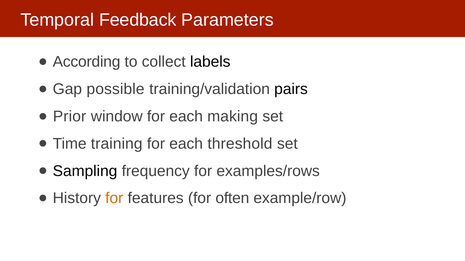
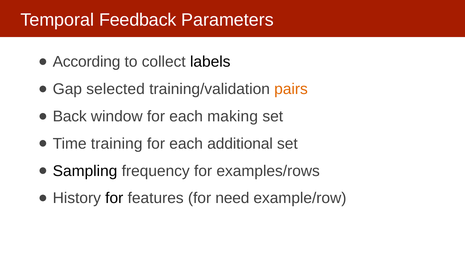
possible: possible -> selected
pairs colour: black -> orange
Prior: Prior -> Back
threshold: threshold -> additional
for at (114, 199) colour: orange -> black
often: often -> need
